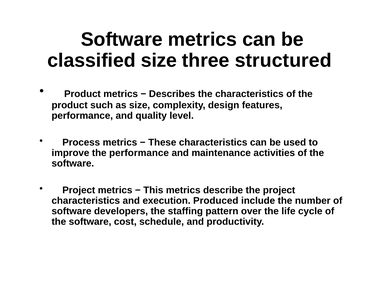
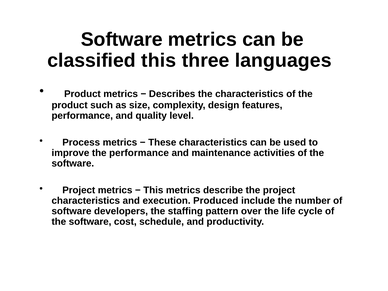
classified size: size -> this
structured: structured -> languages
